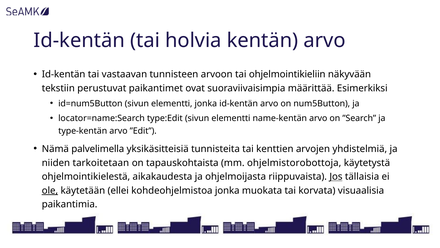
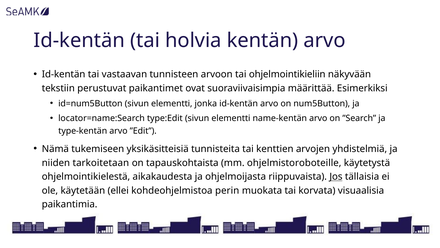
palvelimella: palvelimella -> tukemiseen
ohjelmistorobottoja: ohjelmistorobottoja -> ohjelmistoroboteille
ole underline: present -> none
kohdeohjelmistoa jonka: jonka -> perin
